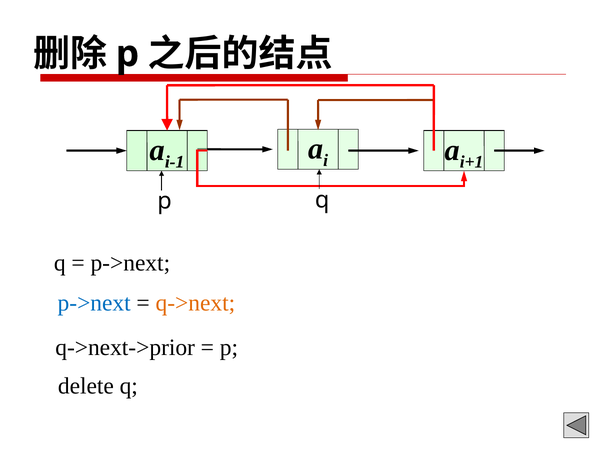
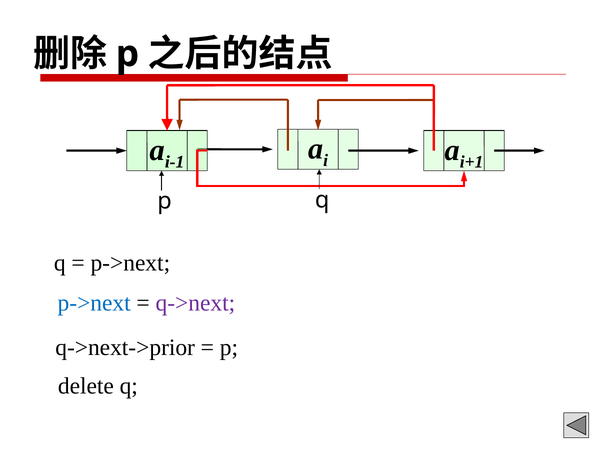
q->next colour: orange -> purple
